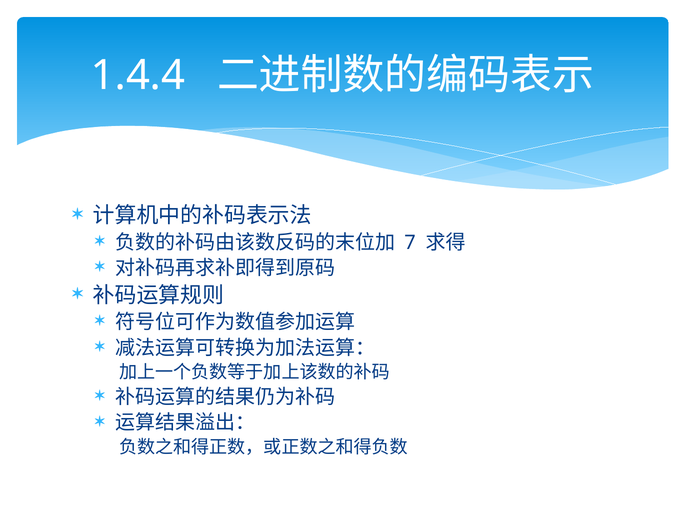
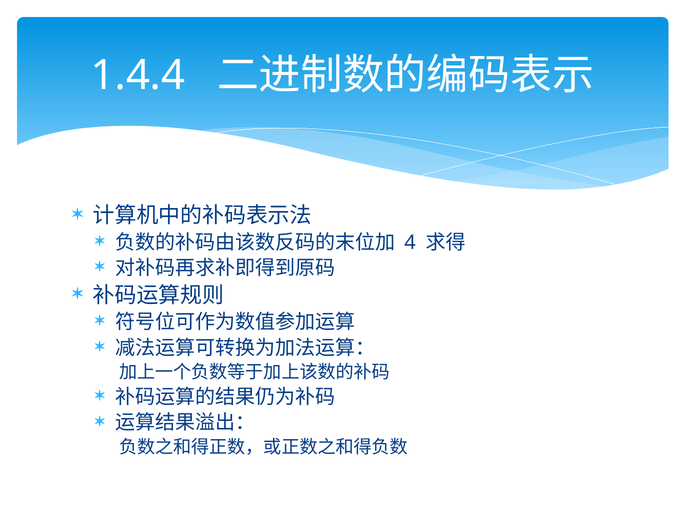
7: 7 -> 4
